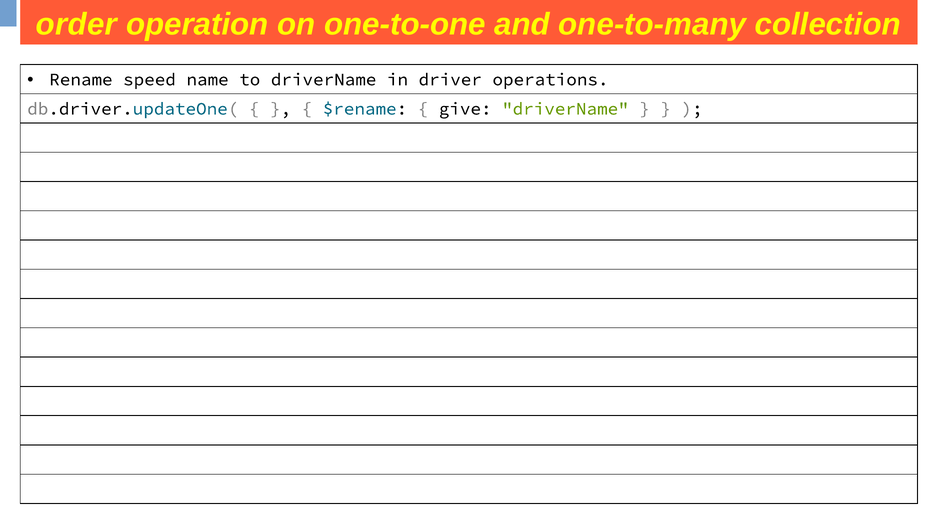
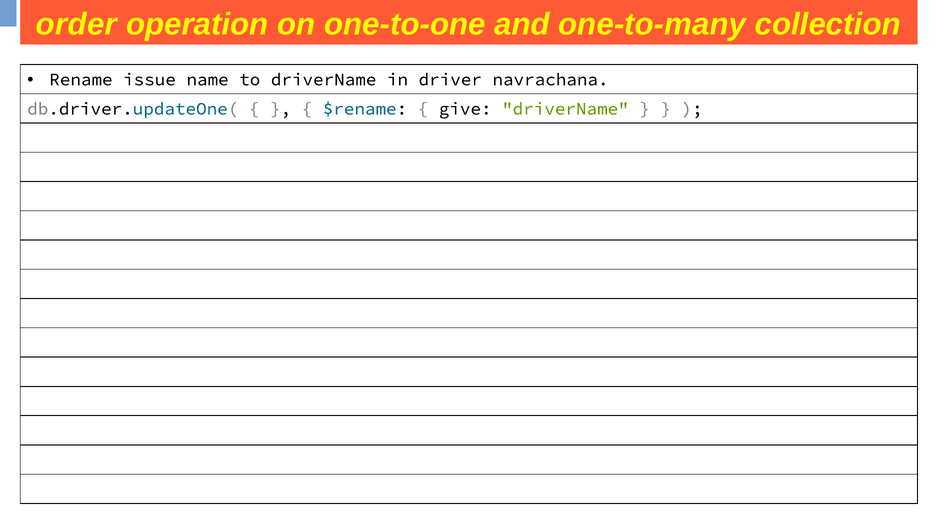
speed: speed -> issue
operations: operations -> navrachana
